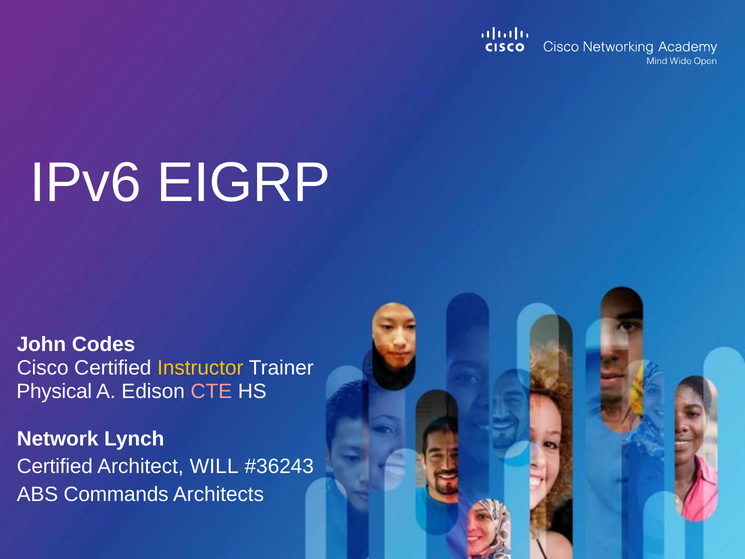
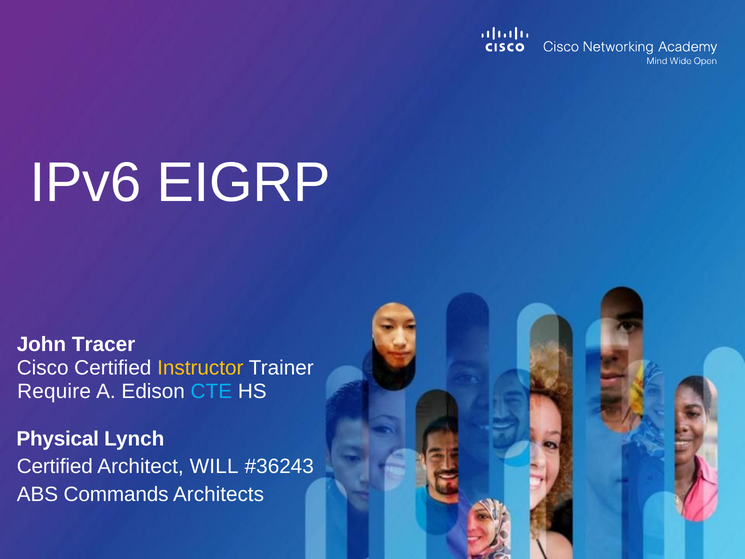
Codes: Codes -> Tracer
Physical: Physical -> Require
CTE colour: pink -> light blue
Network: Network -> Physical
